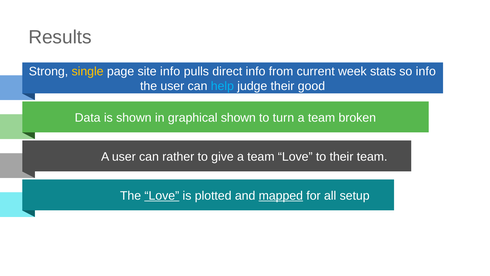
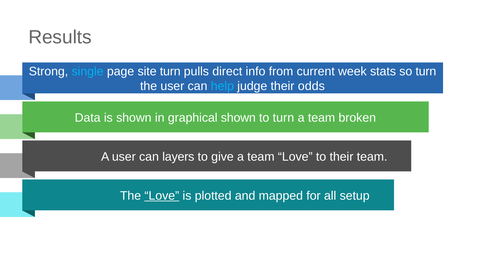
single colour: yellow -> light blue
site info: info -> turn
so info: info -> turn
good: good -> odds
rather: rather -> layers
mapped underline: present -> none
